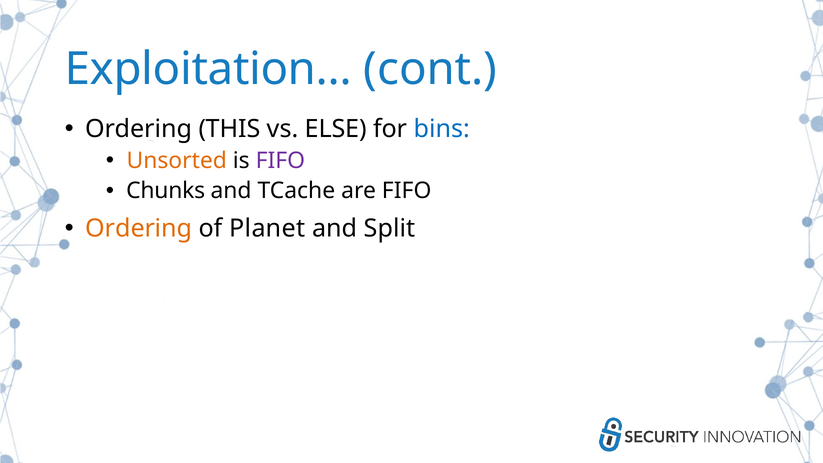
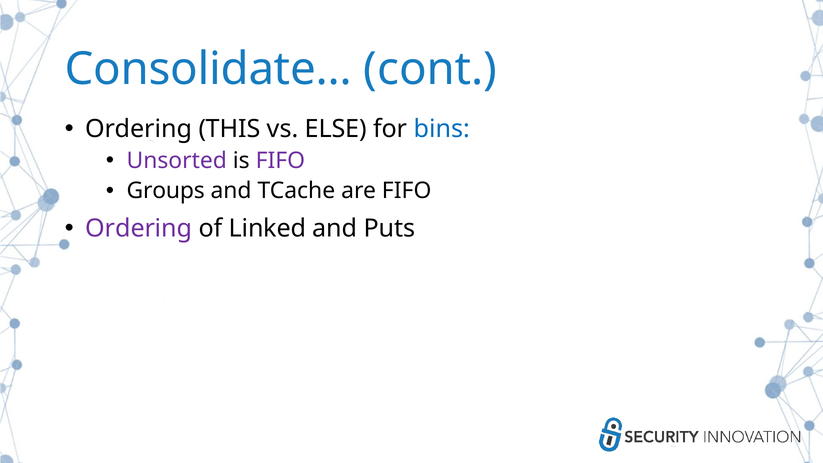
Exploitation…: Exploitation… -> Consolidate…
Unsorted colour: orange -> purple
Chunks: Chunks -> Groups
Ordering at (139, 228) colour: orange -> purple
Planet: Planet -> Linked
Split: Split -> Puts
